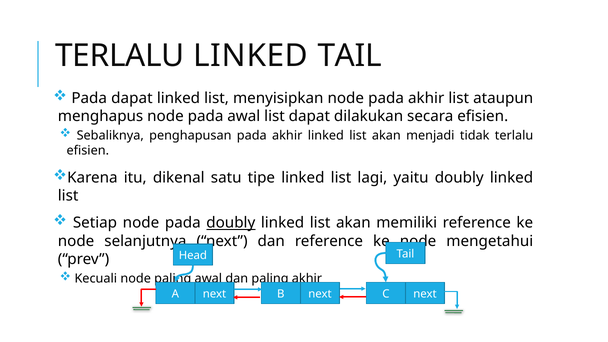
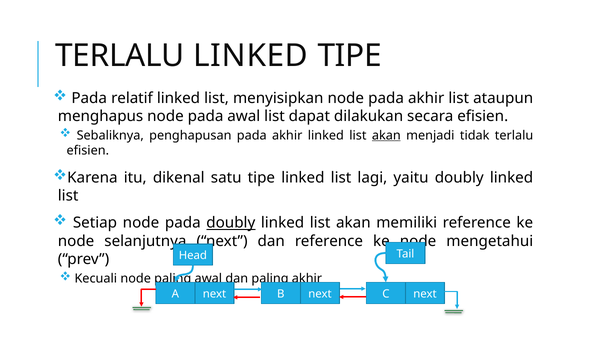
LINKED TAIL: TAIL -> TIPE
Pada dapat: dapat -> relatif
akan at (386, 135) underline: none -> present
